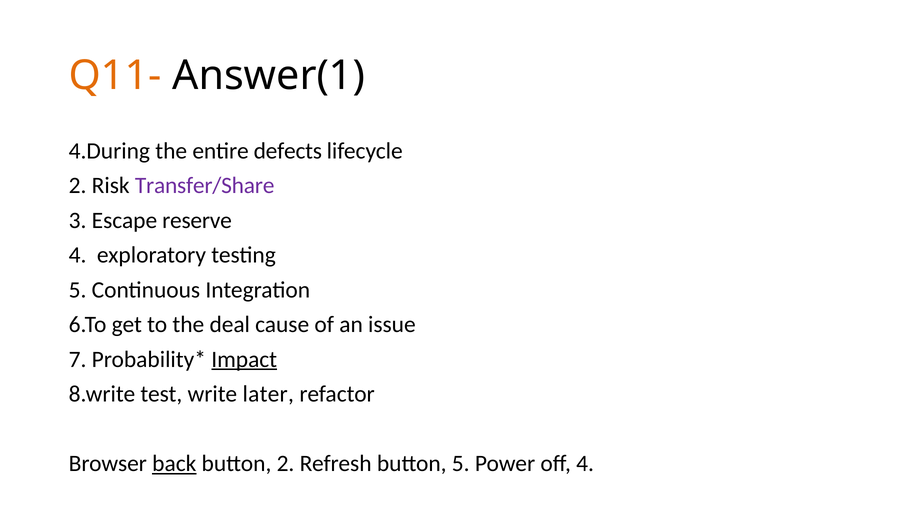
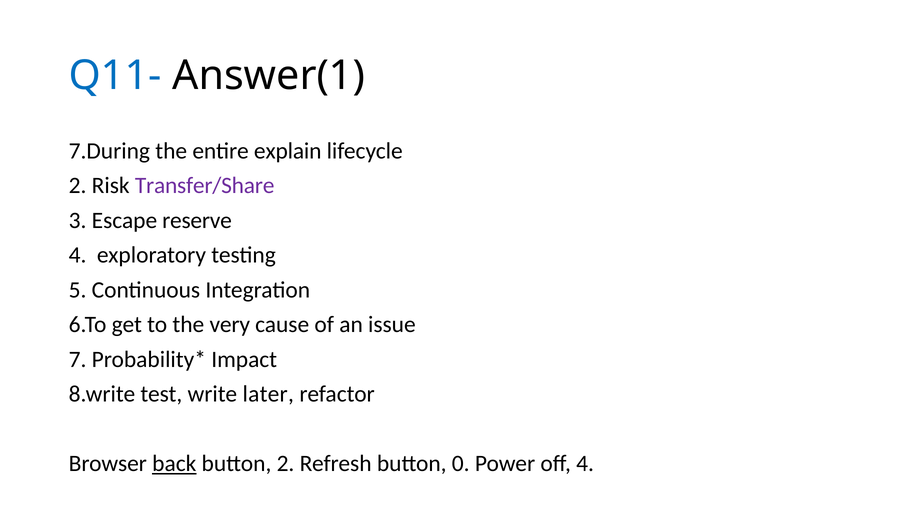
Q11- colour: orange -> blue
4.During: 4.During -> 7.During
defects: defects -> explain
deal: deal -> very
Impact underline: present -> none
button 5: 5 -> 0
